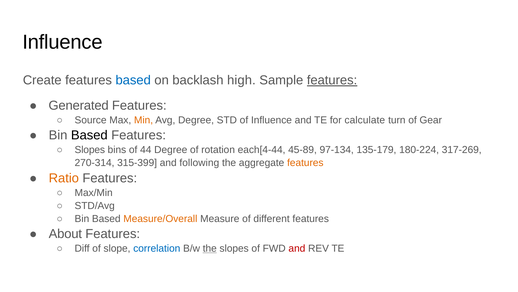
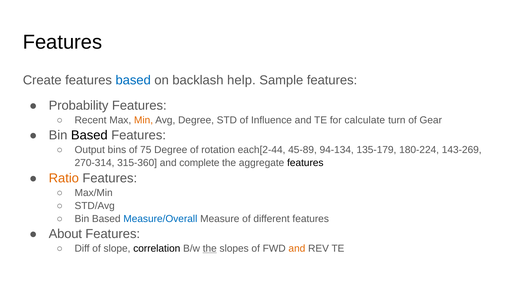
Influence at (63, 42): Influence -> Features
high: high -> help
features at (332, 80) underline: present -> none
Generated: Generated -> Probability
Source: Source -> Recent
Slopes at (90, 150): Slopes -> Output
44: 44 -> 75
each[4-44: each[4-44 -> each[2-44
97-134: 97-134 -> 94-134
317-269: 317-269 -> 143-269
315-399: 315-399 -> 315-360
following: following -> complete
features at (305, 163) colour: orange -> black
Measure/Overall colour: orange -> blue
correlation colour: blue -> black
and at (297, 248) colour: red -> orange
